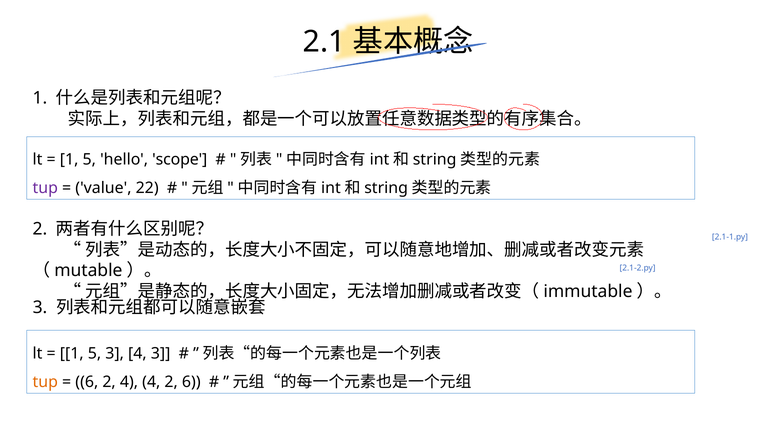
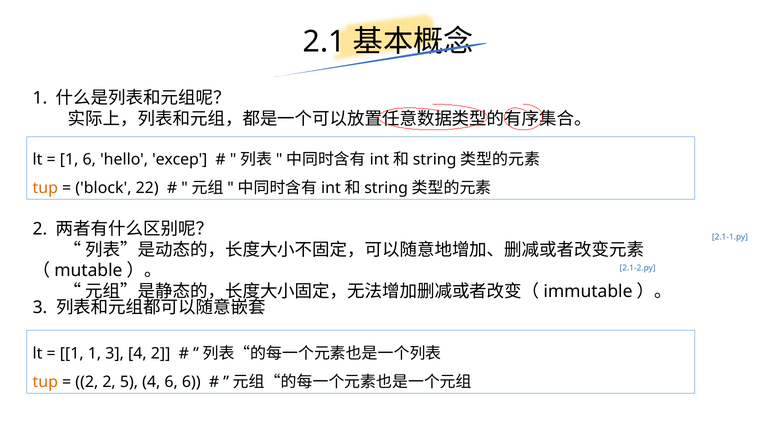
5 at (89, 160): 5 -> 6
scope: scope -> excep
tup at (45, 188) colour: purple -> orange
value: value -> block
5 at (94, 353): 5 -> 1
4 3: 3 -> 2
6 at (87, 382): 6 -> 2
2 4: 4 -> 5
4 2: 2 -> 6
